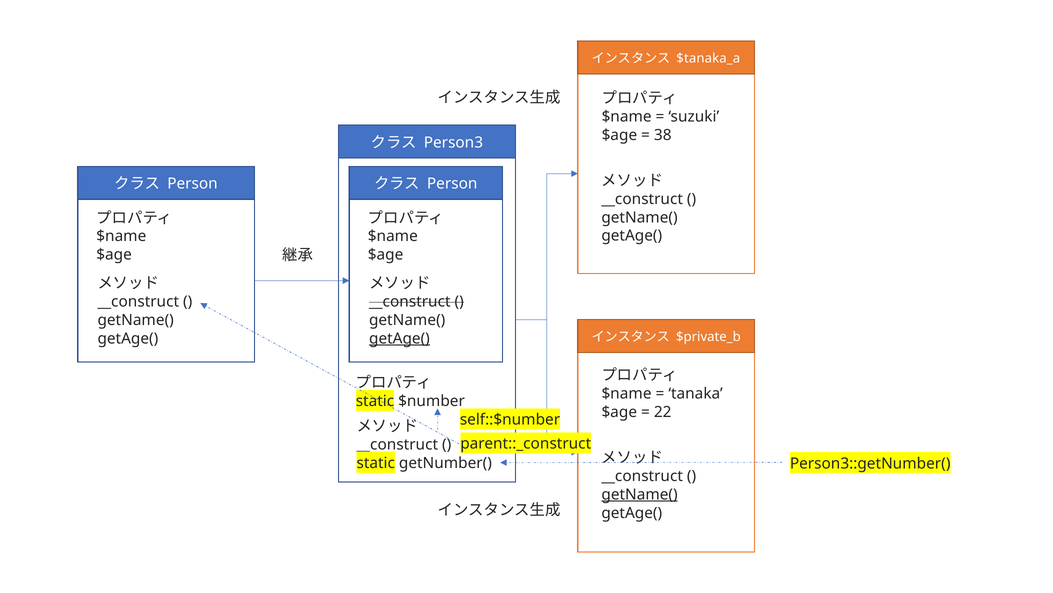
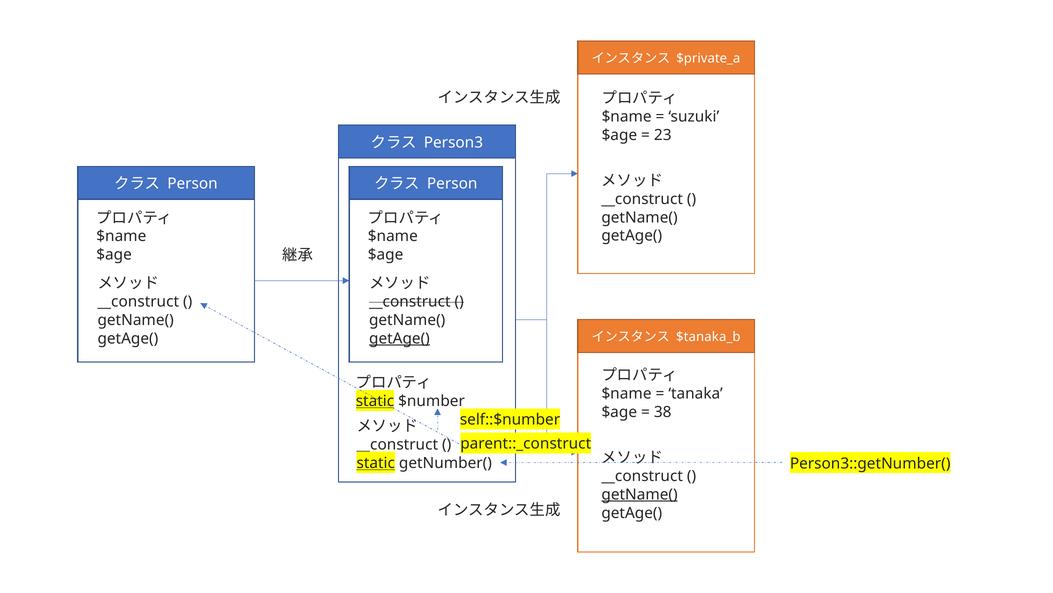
$tanaka_a: $tanaka_a -> $private_a
38: 38 -> 23
$private_b: $private_b -> $tanaka_b
static at (375, 401) underline: none -> present
22: 22 -> 38
static at (376, 463) underline: none -> present
